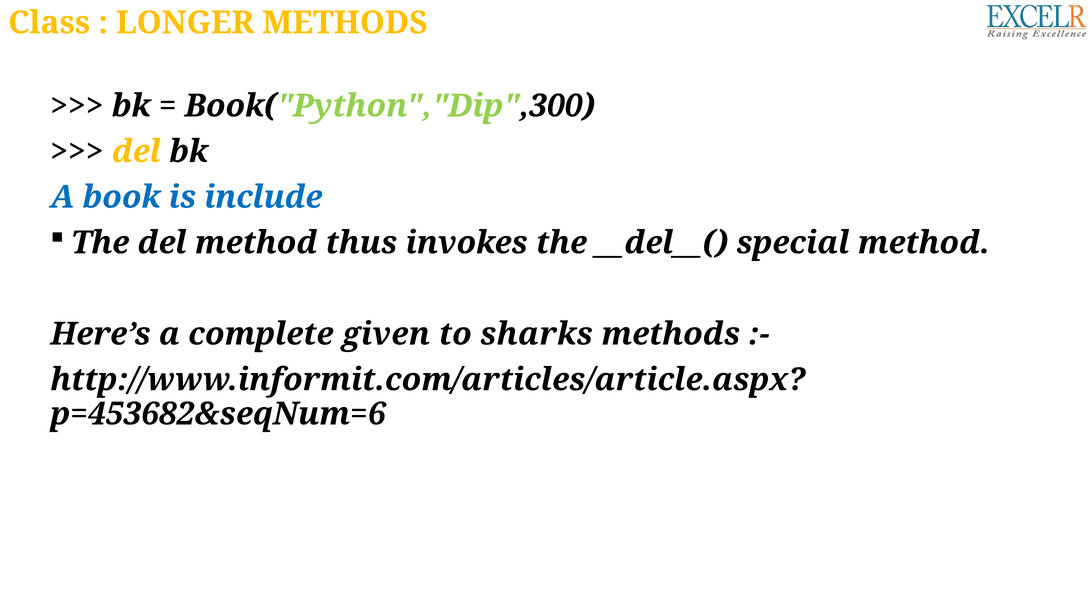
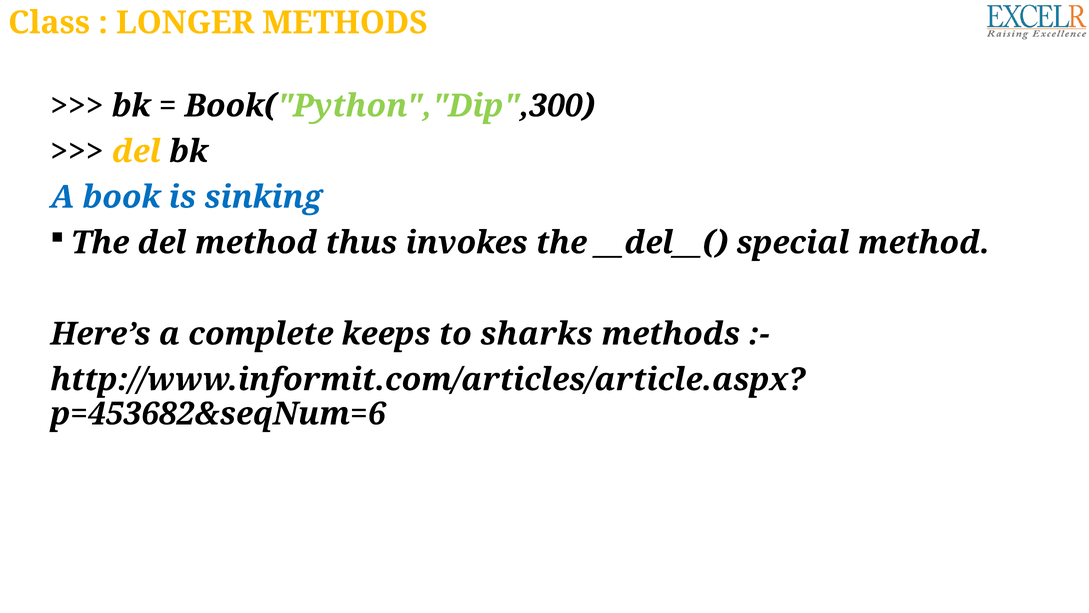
include: include -> sinking
given: given -> keeps
